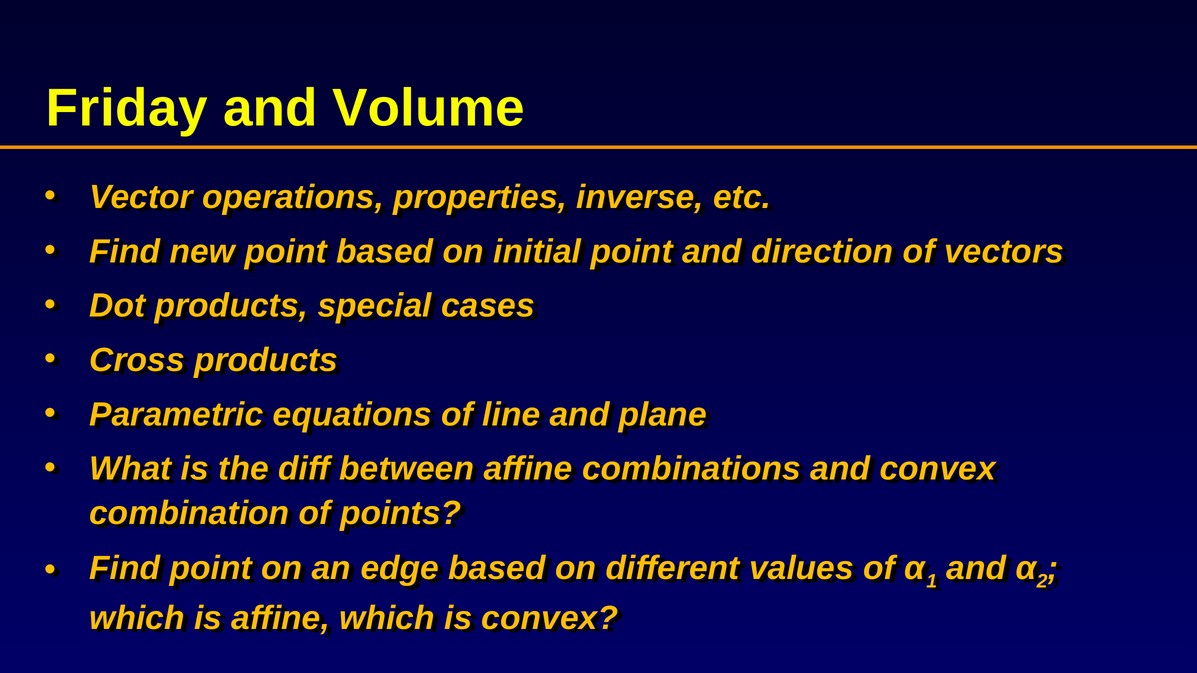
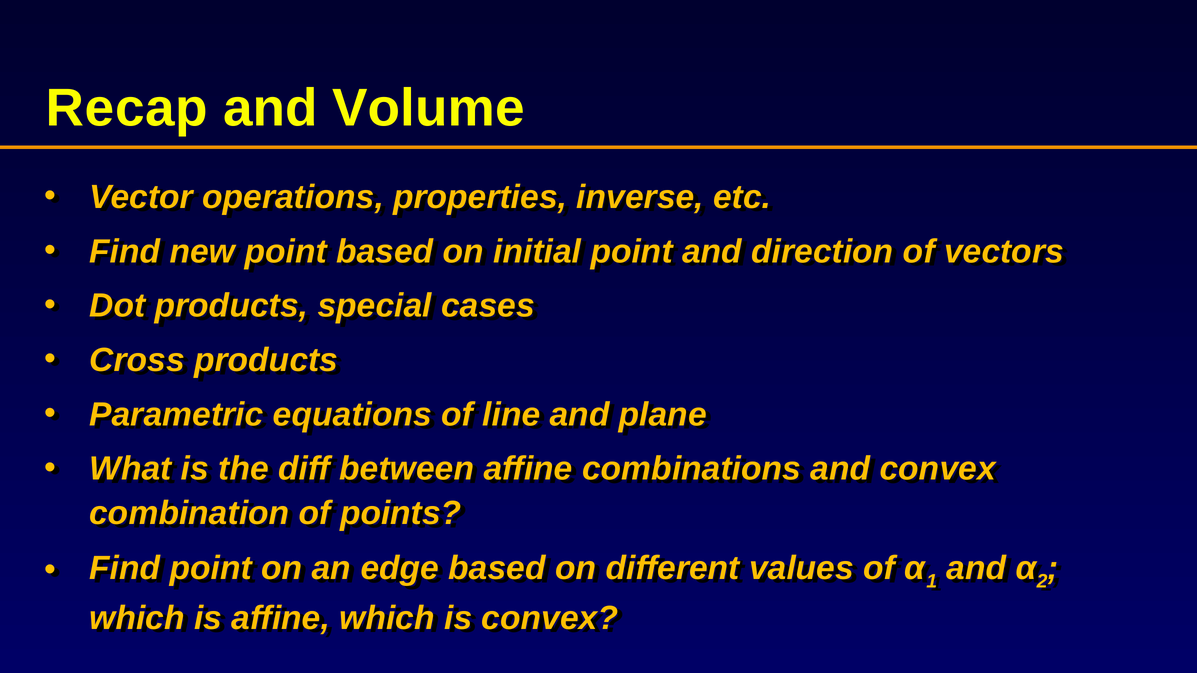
Friday: Friday -> Recap
